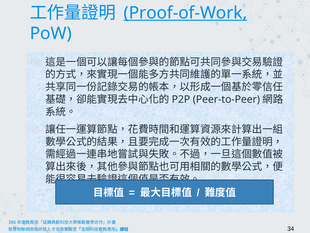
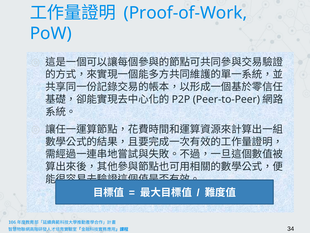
Proof-of-Work underline: present -> none
